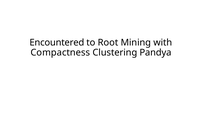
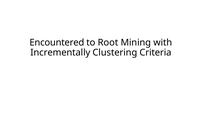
Compactness: Compactness -> Incrementally
Pandya: Pandya -> Criteria
